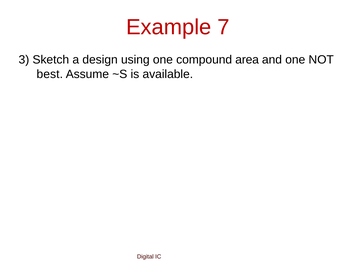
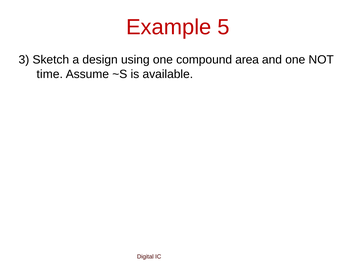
7: 7 -> 5
best: best -> time
